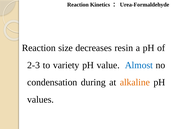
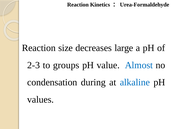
resin: resin -> large
variety: variety -> groups
alkaline colour: orange -> blue
